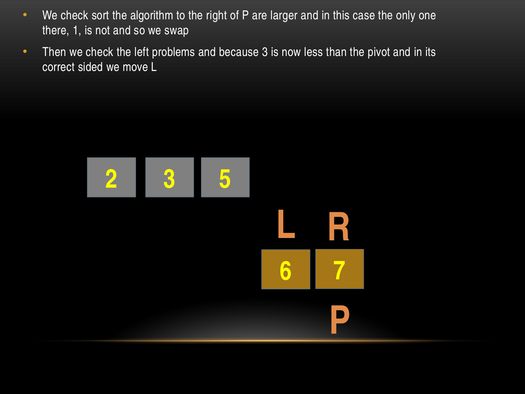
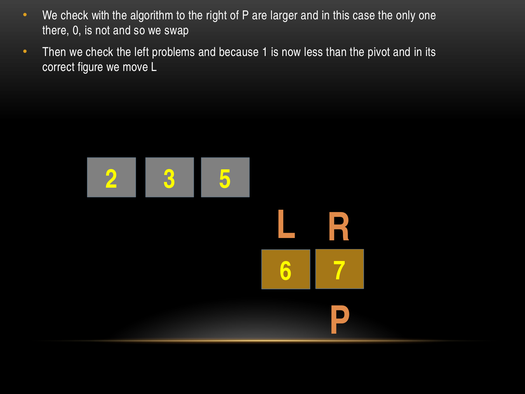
sort: sort -> with
1: 1 -> 0
because 3: 3 -> 1
sided: sided -> figure
